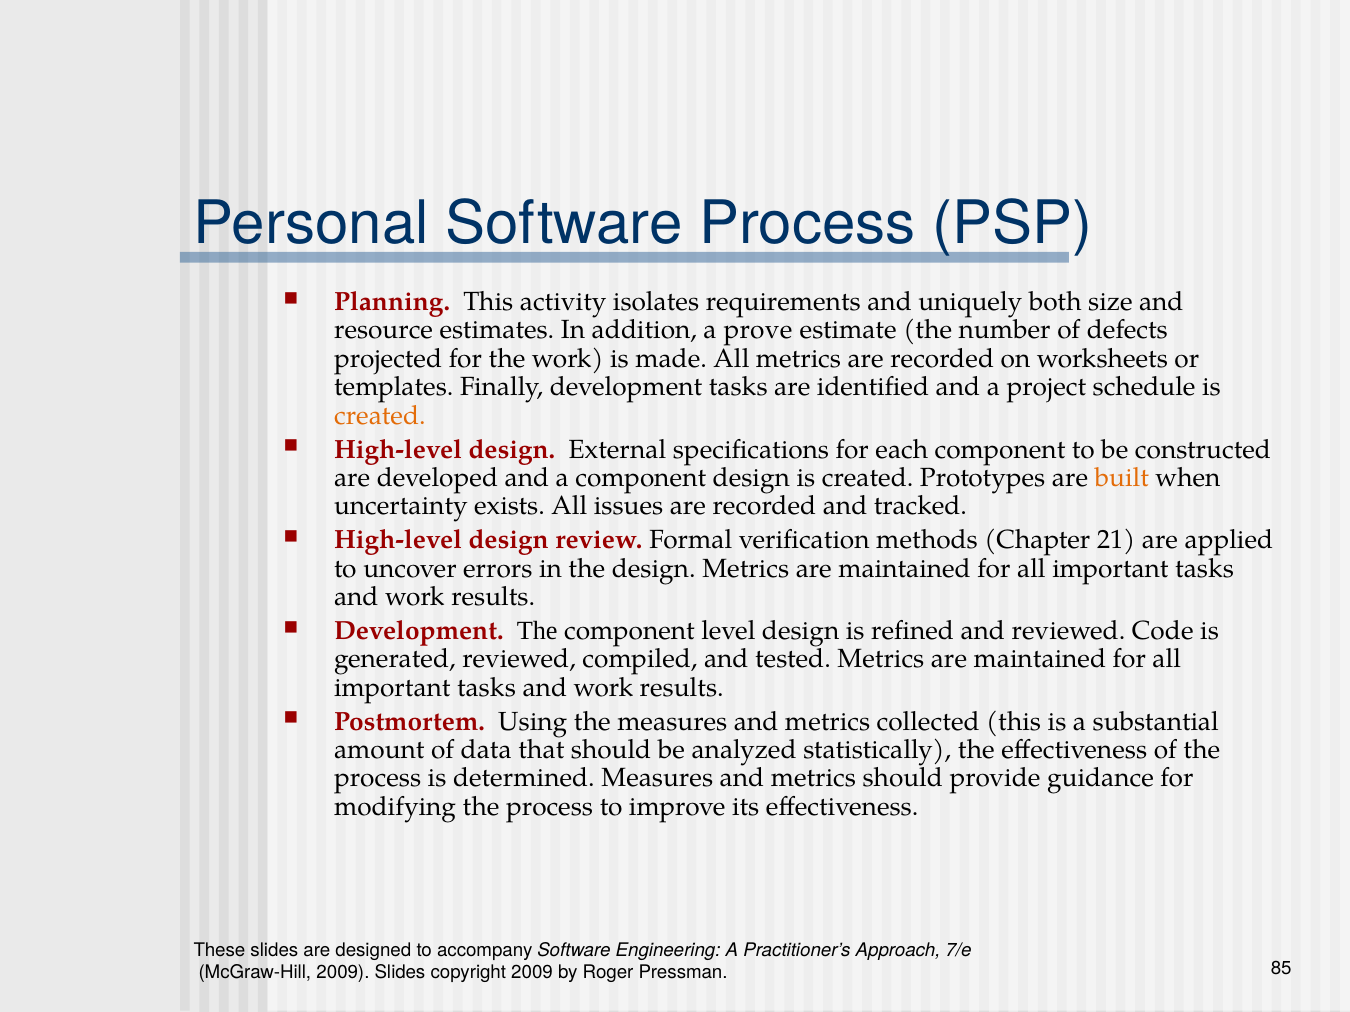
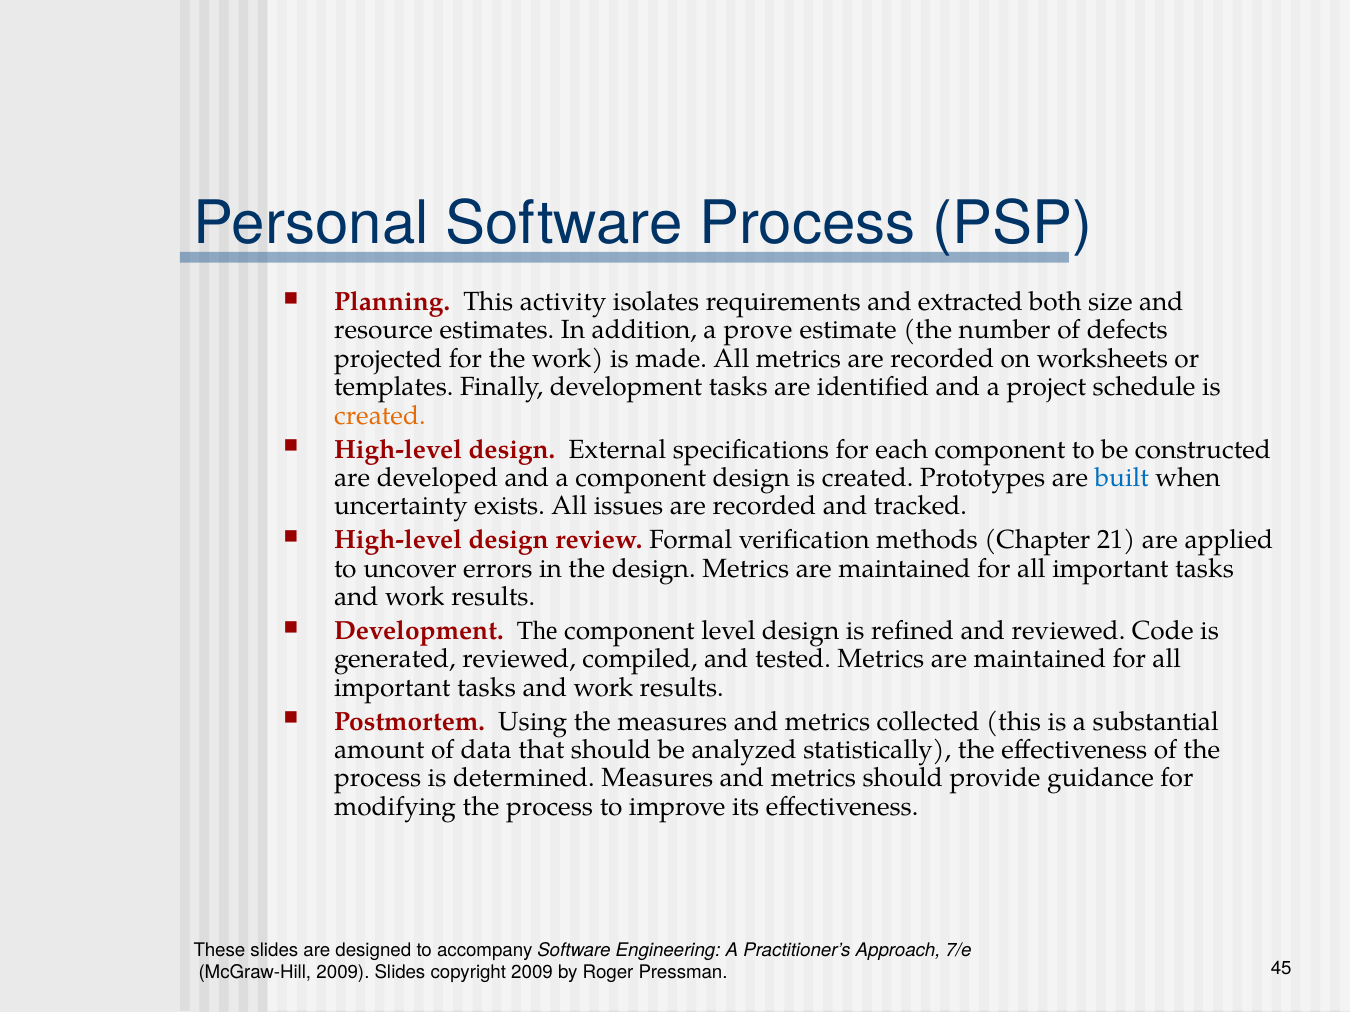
uniquely: uniquely -> extracted
built colour: orange -> blue
85: 85 -> 45
